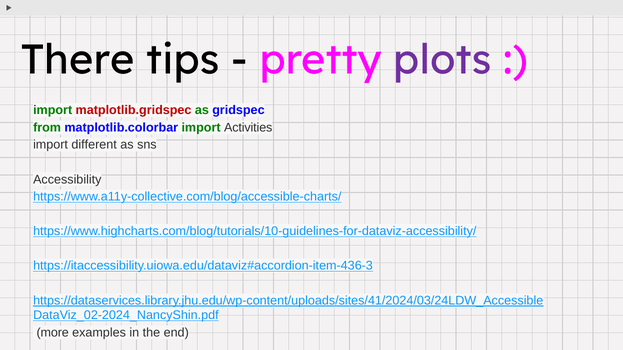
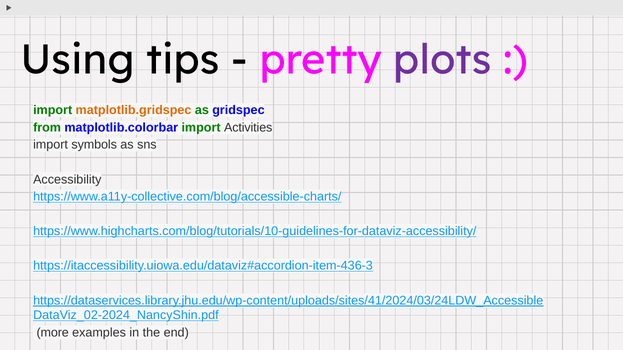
There: There -> Using
matplotlib.gridspec colour: red -> orange
different: different -> symbols
